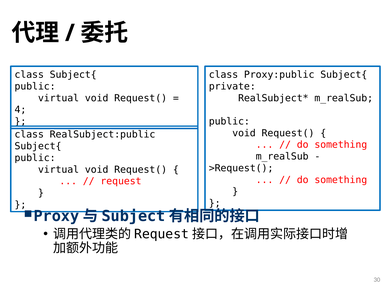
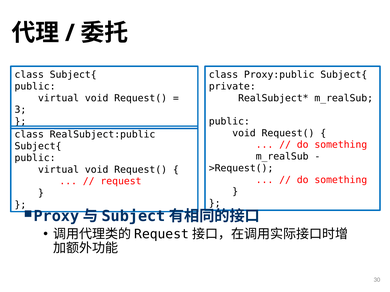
4: 4 -> 3
